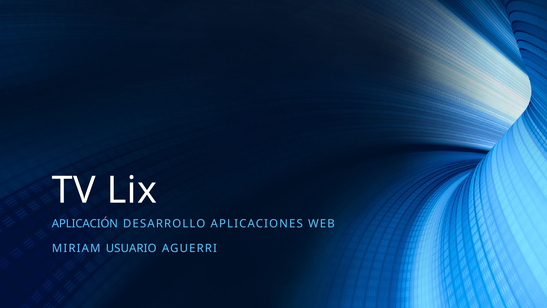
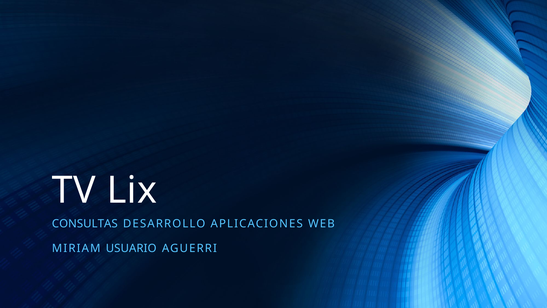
APLICACIÓN: APLICACIÓN -> CONSULTAS
